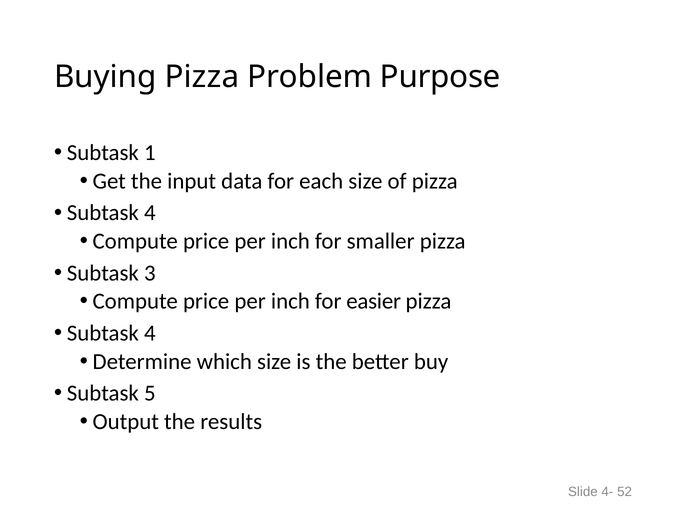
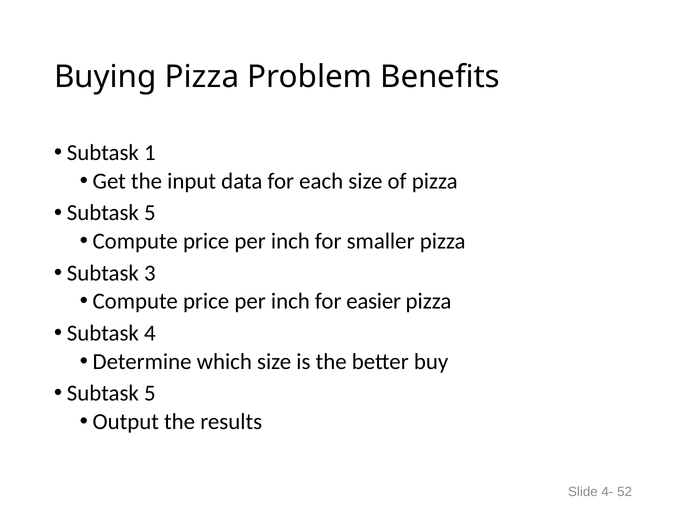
Purpose: Purpose -> Benefits
4 at (150, 213): 4 -> 5
